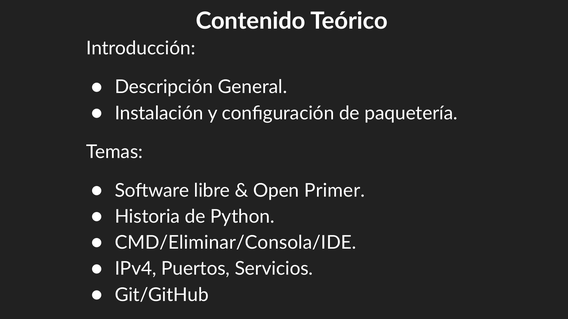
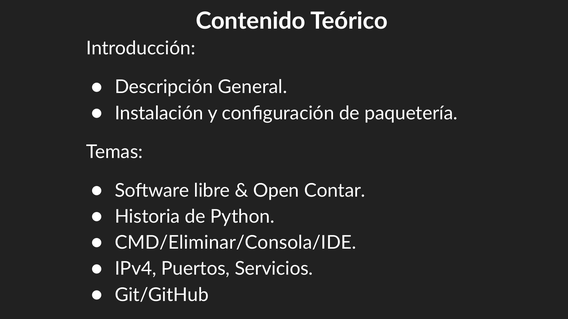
Primer: Primer -> Contar
